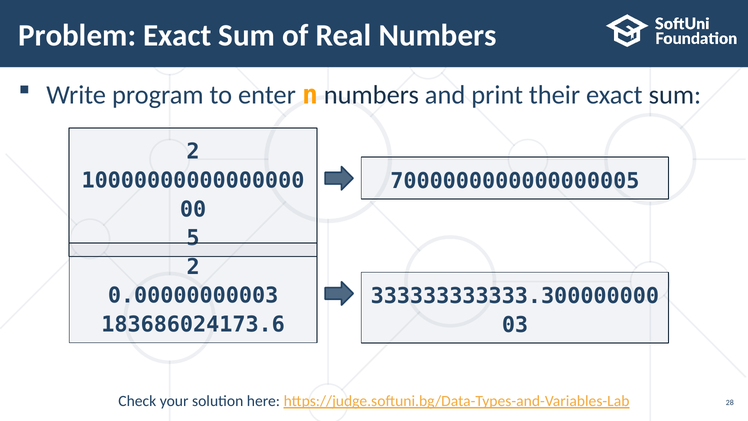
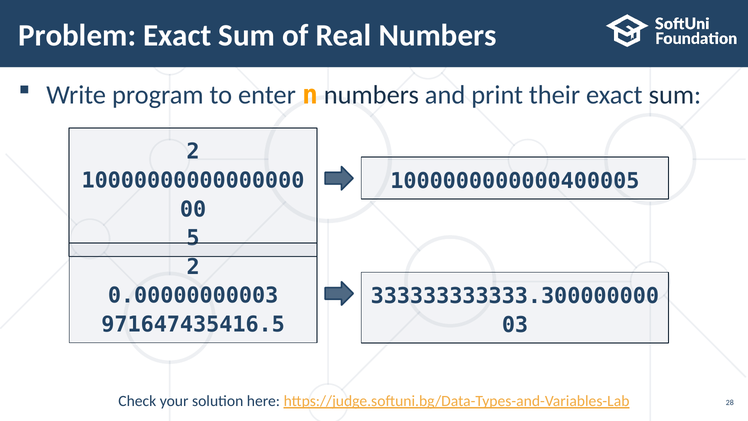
7000000000000000005: 7000000000000000005 -> 1000000000000400005
183686024173.6: 183686024173.6 -> 971647435416.5
